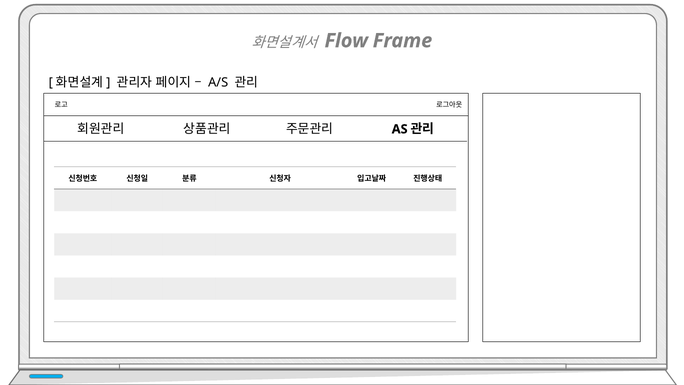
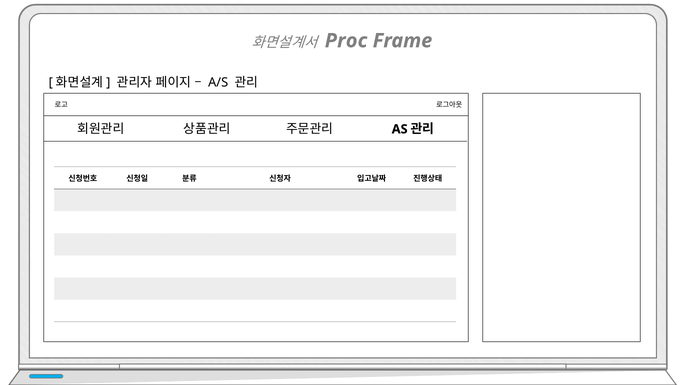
Flow: Flow -> Proc
